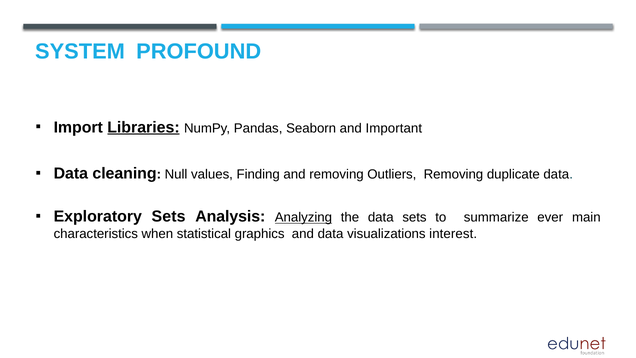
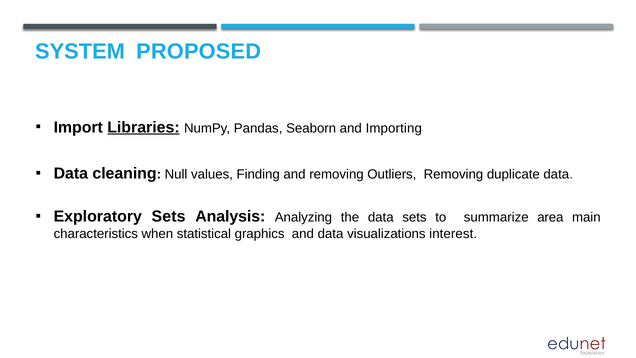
PROFOUND: PROFOUND -> PROPOSED
Important: Important -> Importing
Analyzing underline: present -> none
ever: ever -> area
